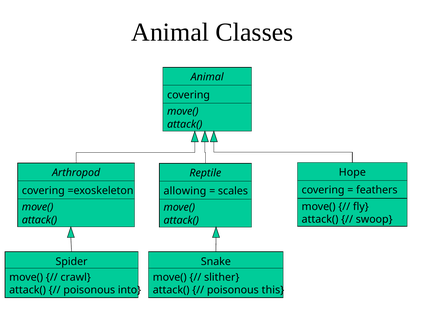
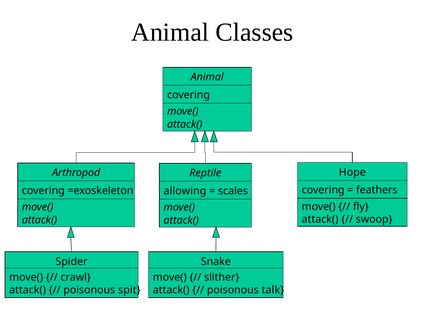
into: into -> spit
this: this -> talk
